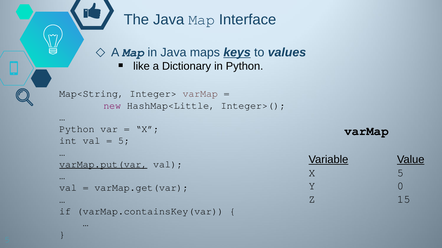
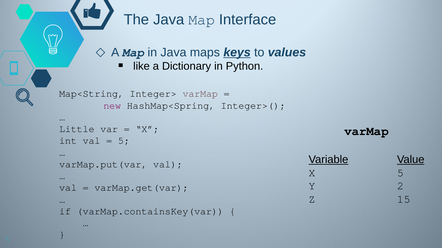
HashMap<Little: HashMap<Little -> HashMap<Spring
Python at (77, 129): Python -> Little
varMap.put(var underline: present -> none
0: 0 -> 2
